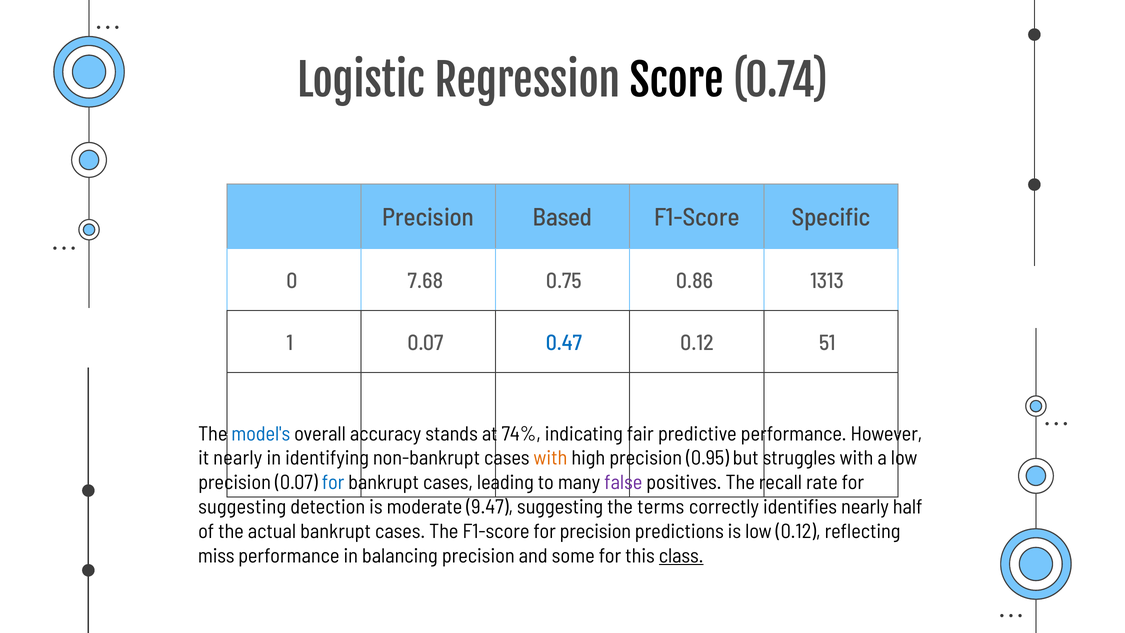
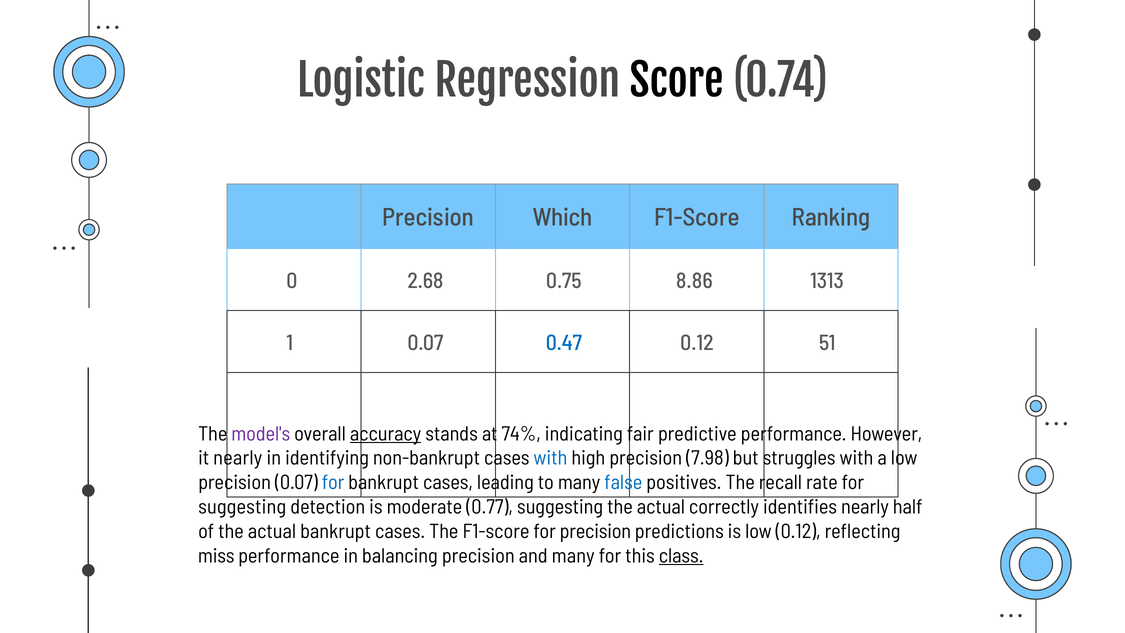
Based: Based -> Which
Specific: Specific -> Ranking
7.68: 7.68 -> 2.68
0.86: 0.86 -> 8.86
model's colour: blue -> purple
accuracy underline: none -> present
with at (550, 458) colour: orange -> blue
0.95: 0.95 -> 7.98
false colour: purple -> blue
9.47: 9.47 -> 0.77
suggesting the terms: terms -> actual
and some: some -> many
